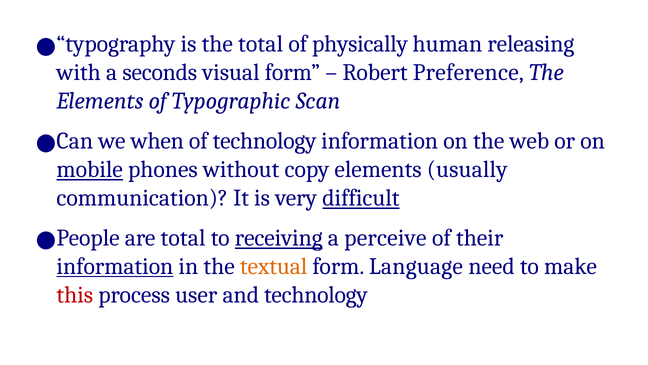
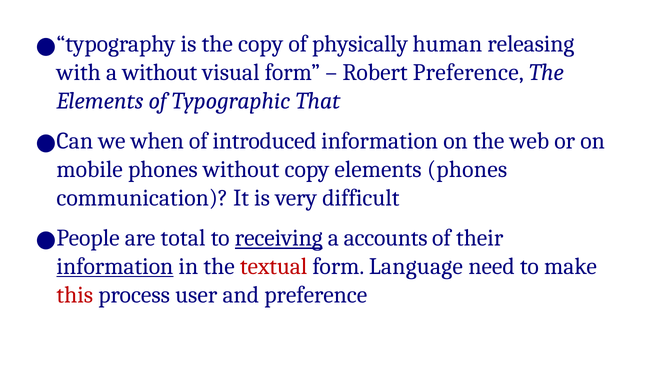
the total: total -> copy
a seconds: seconds -> without
Scan: Scan -> That
of technology: technology -> introduced
mobile underline: present -> none
elements usually: usually -> phones
difficult underline: present -> none
perceive: perceive -> accounts
textual colour: orange -> red
and technology: technology -> preference
